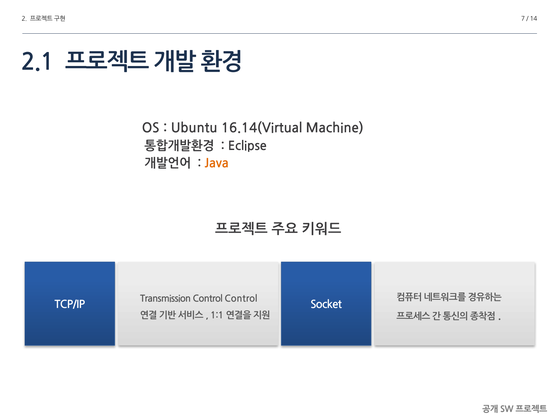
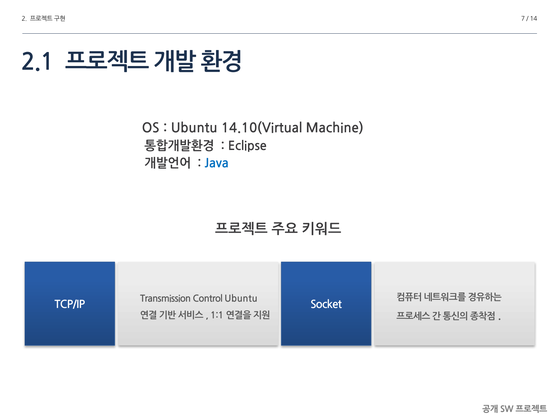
16.14(Virtual: 16.14(Virtual -> 14.10(Virtual
Java colour: orange -> blue
Control Control: Control -> Ubuntu
